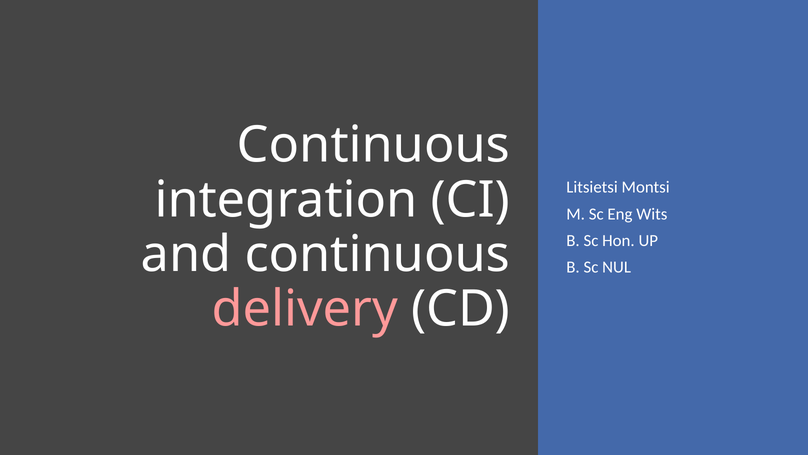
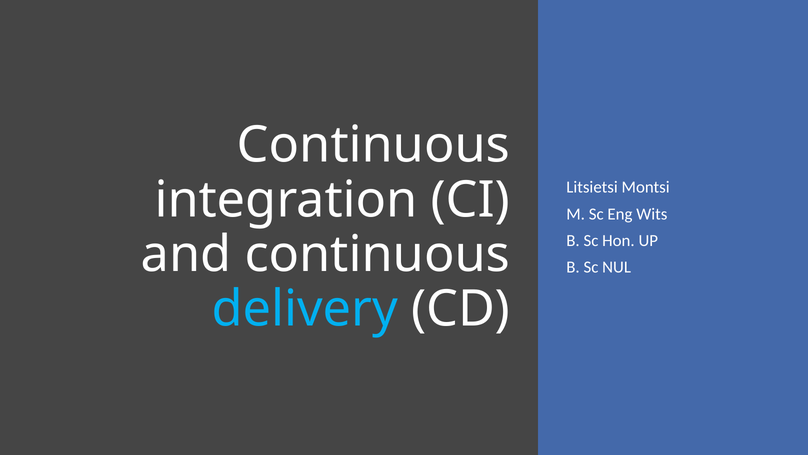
delivery colour: pink -> light blue
